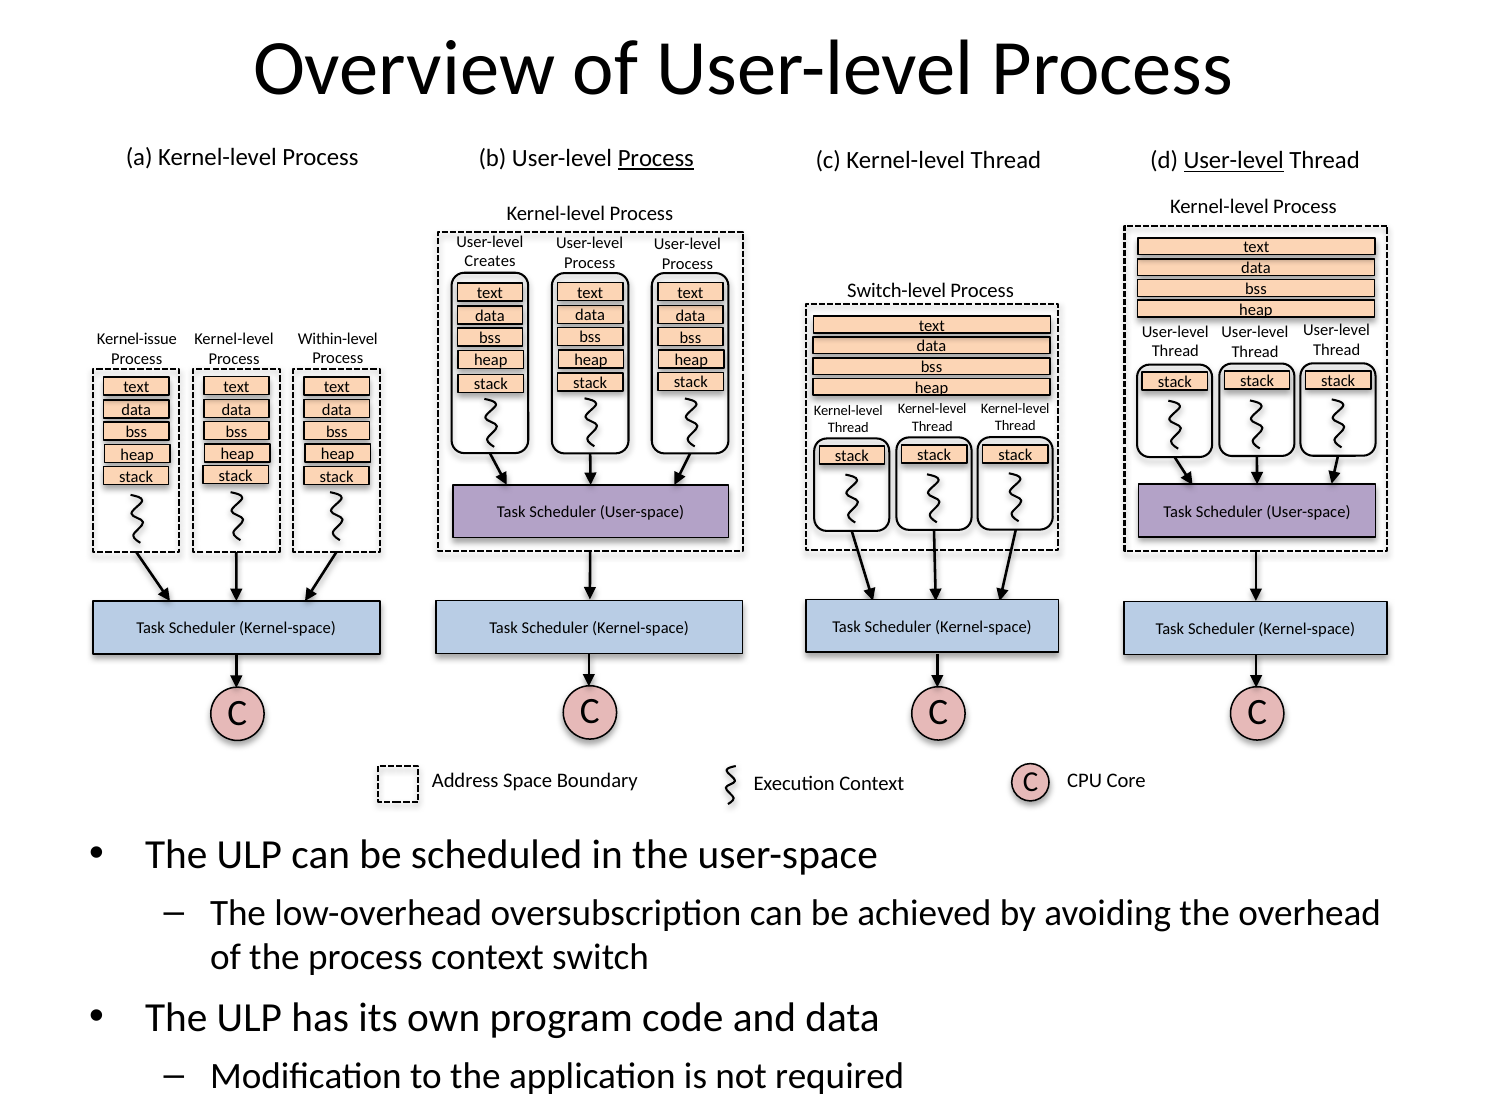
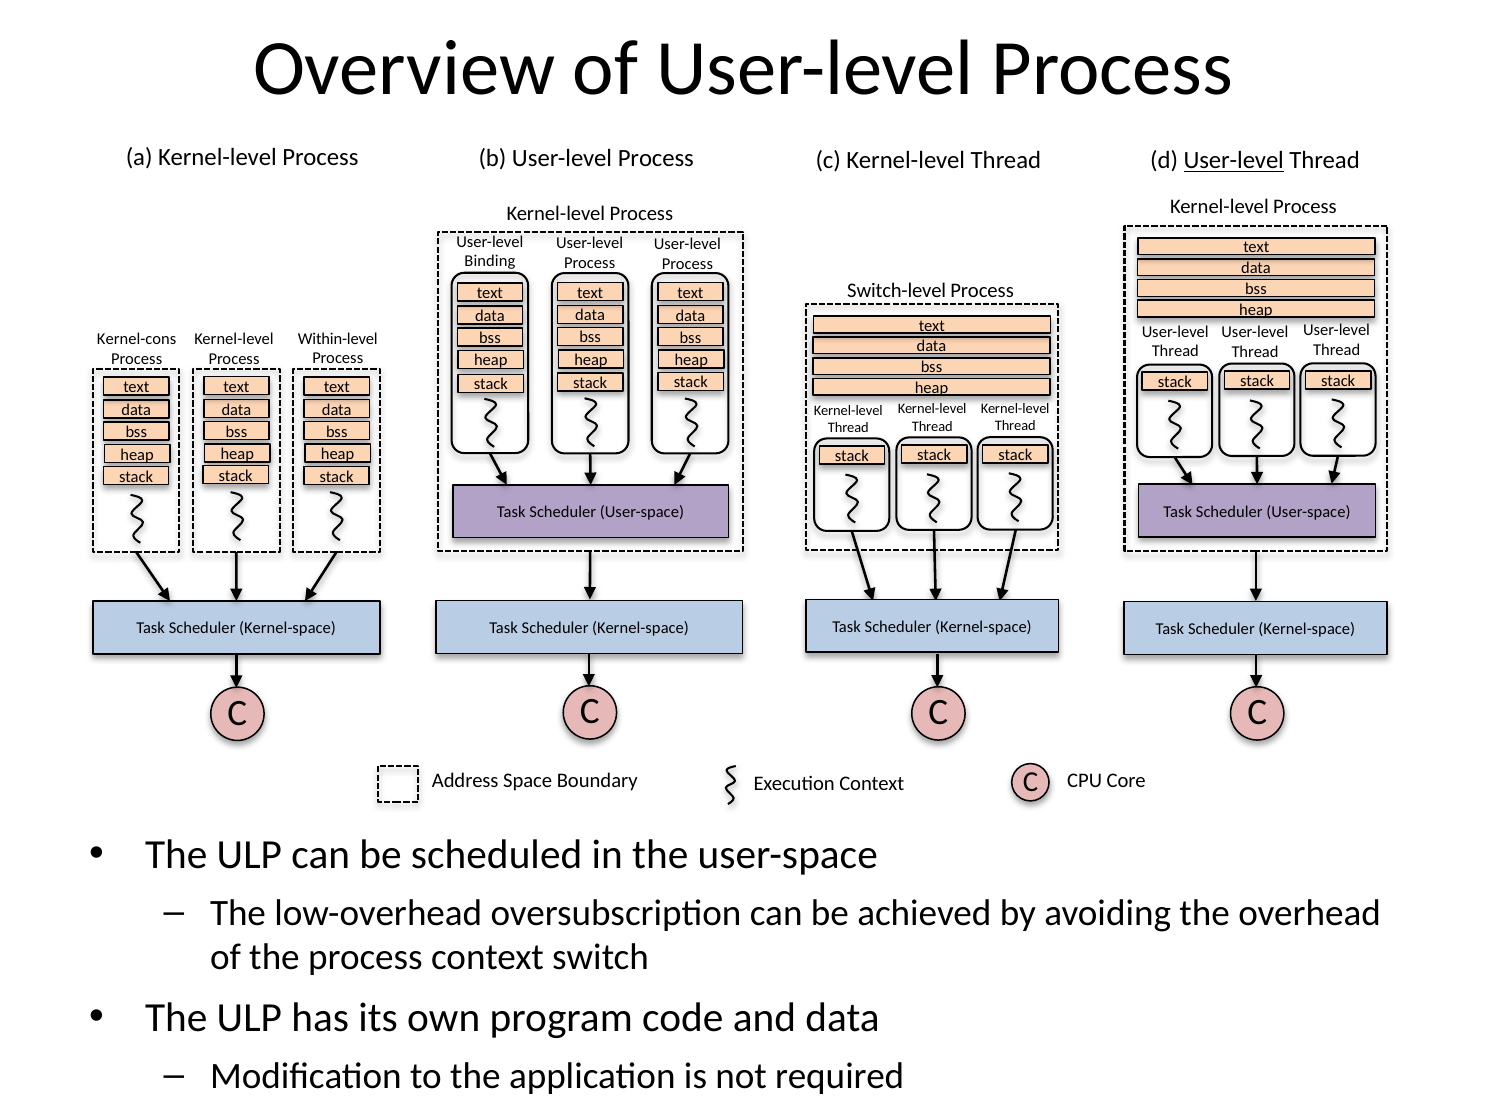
Process at (656, 158) underline: present -> none
Creates: Creates -> Binding
Kernel-issue: Kernel-issue -> Kernel-cons
